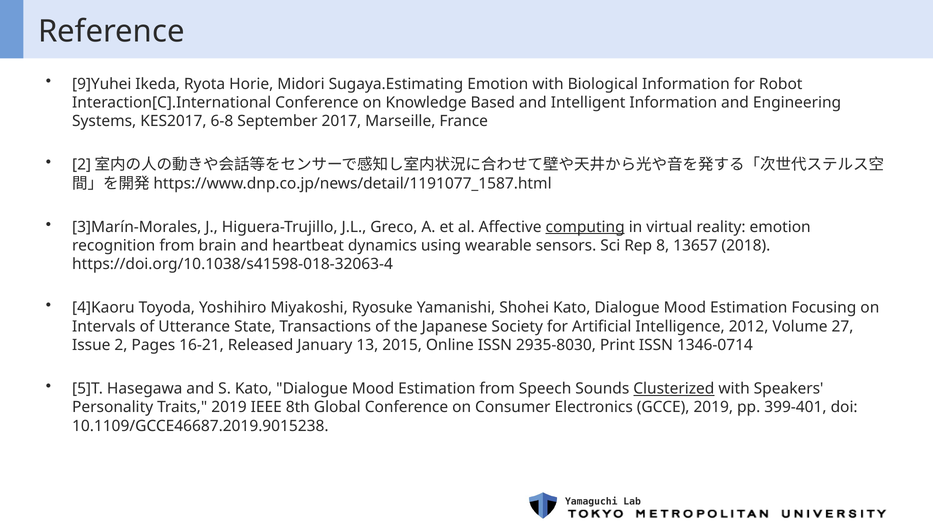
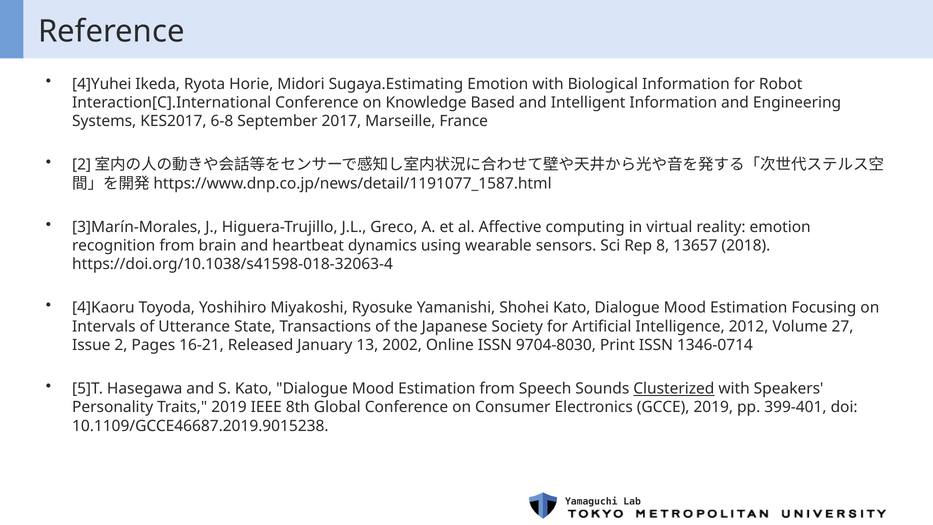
9]Yuhei: 9]Yuhei -> 4]Yuhei
computing underline: present -> none
2015: 2015 -> 2002
2935-8030: 2935-8030 -> 9704-8030
